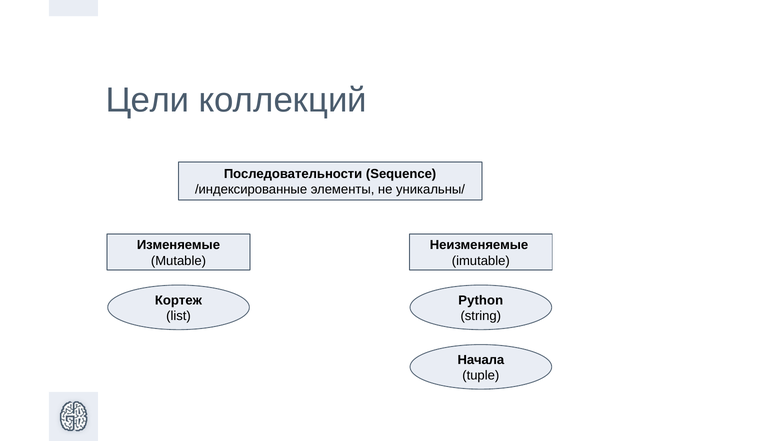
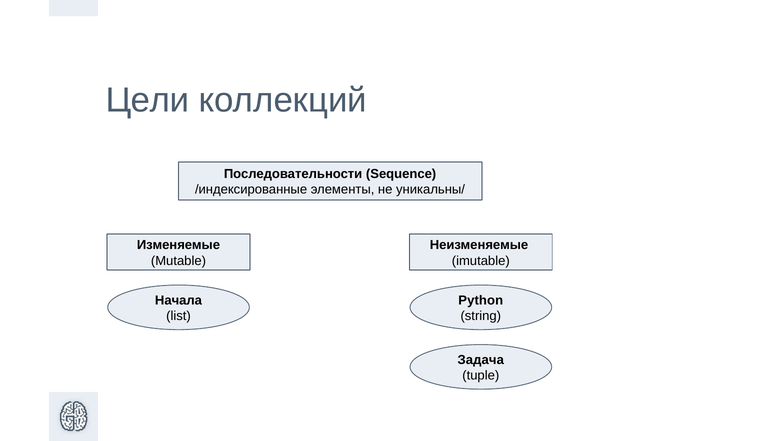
Кортеж: Кортеж -> Начала
Начала: Начала -> Задача
